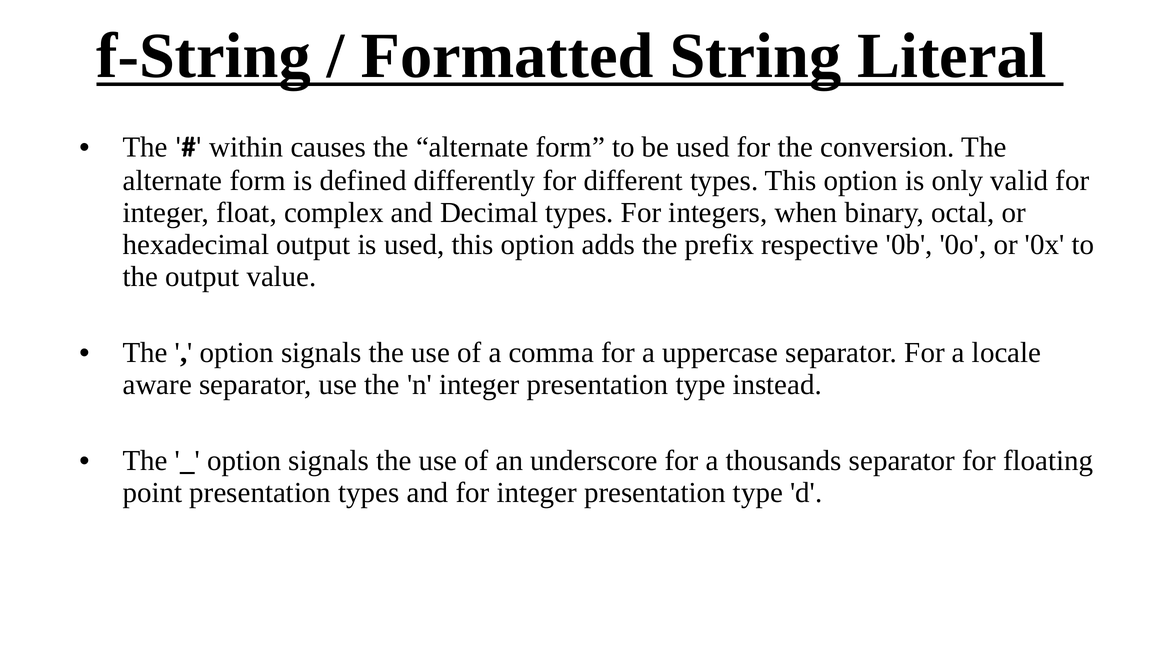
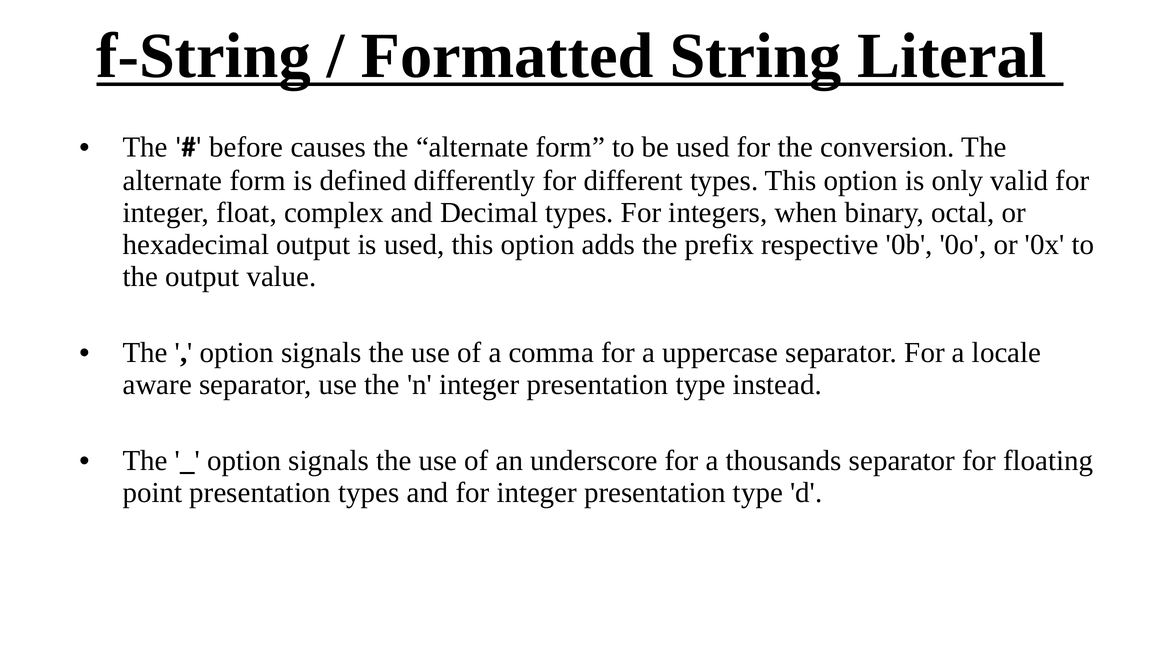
within: within -> before
